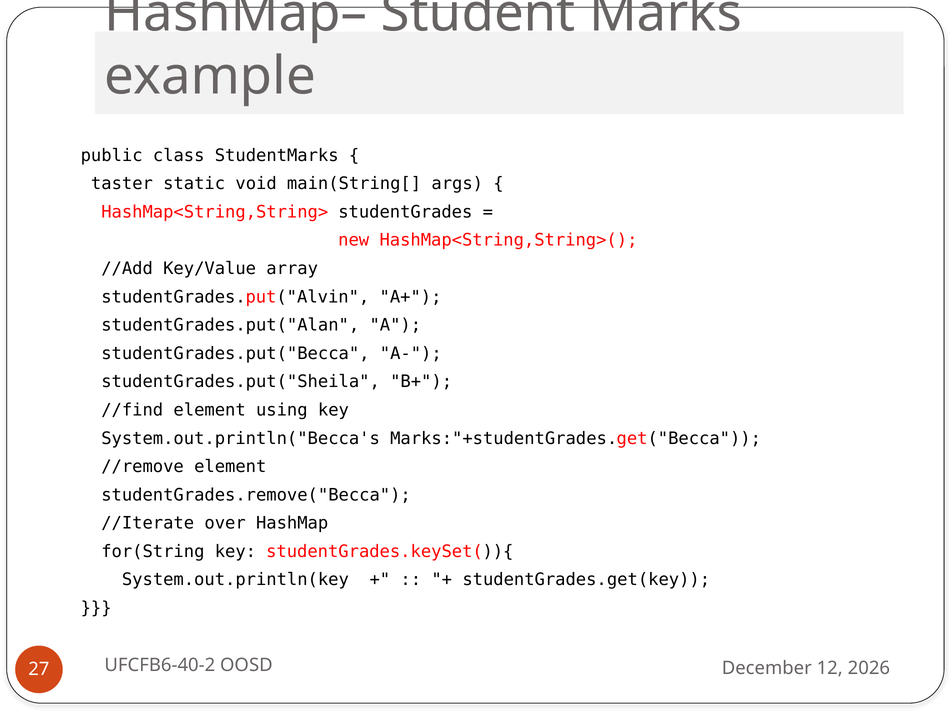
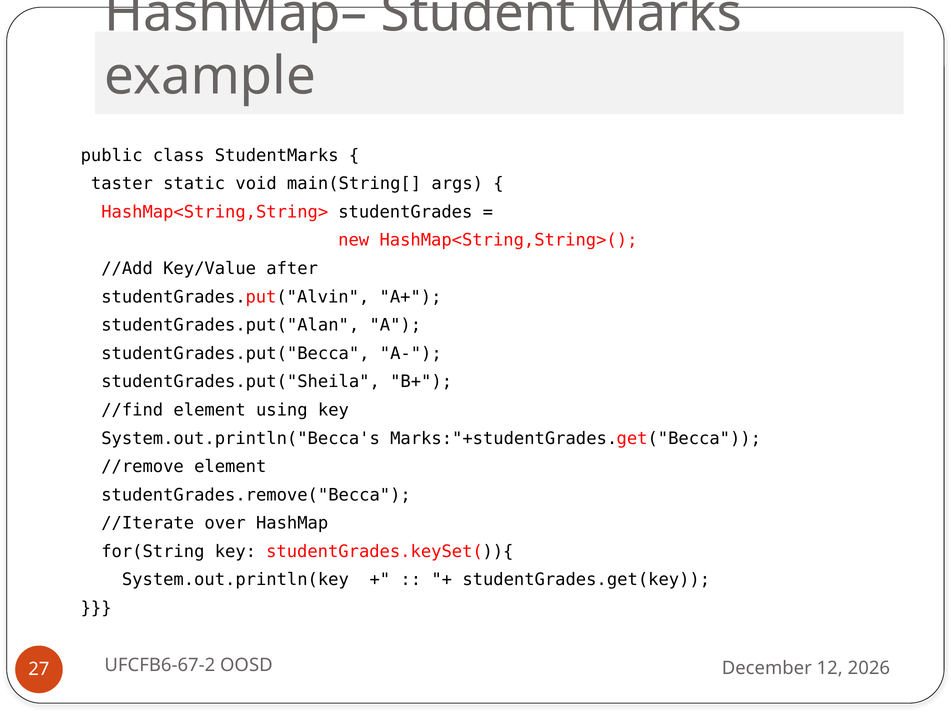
array: array -> after
UFCFB6-40-2: UFCFB6-40-2 -> UFCFB6-67-2
